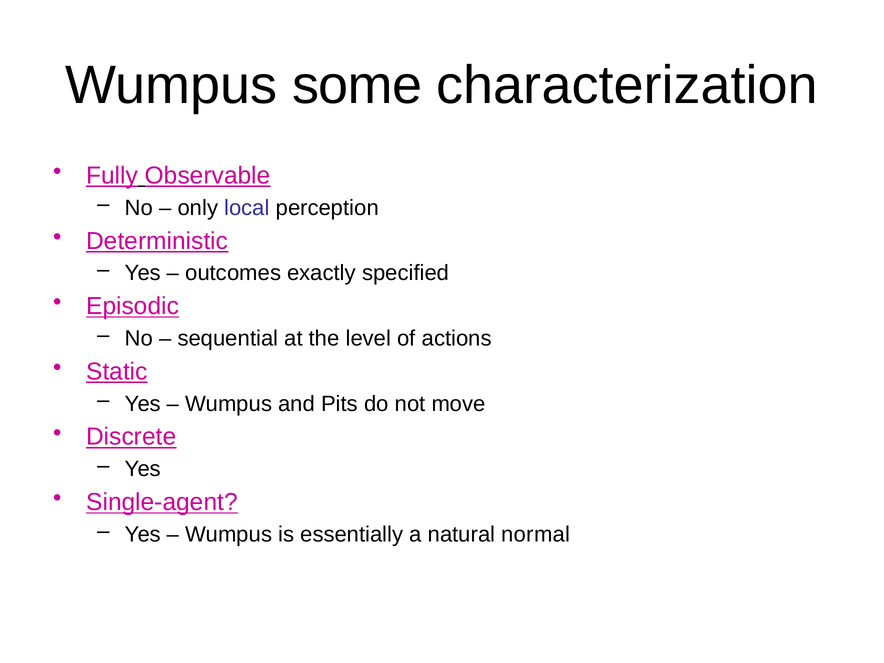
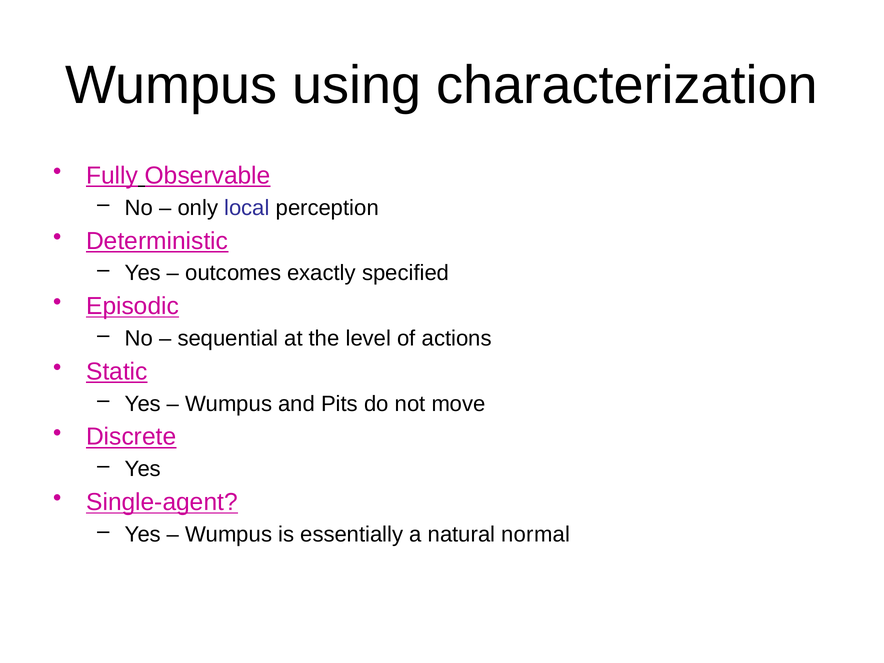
some: some -> using
